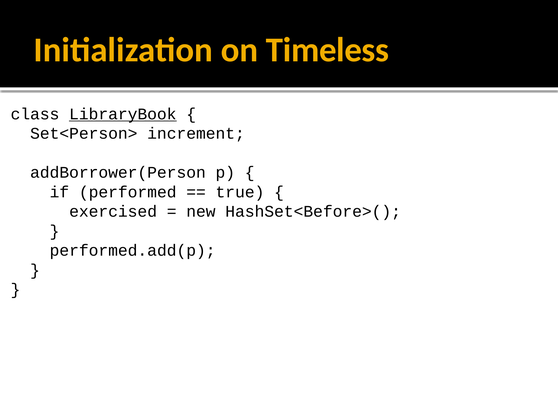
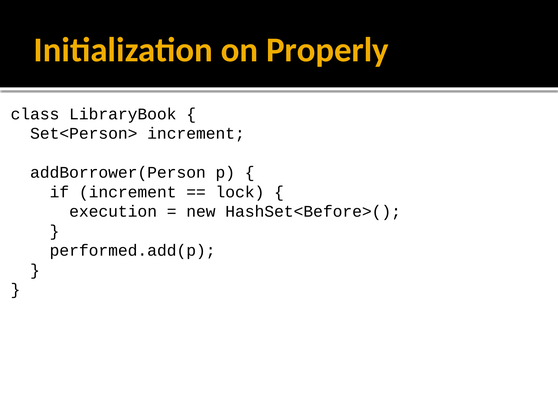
Timeless: Timeless -> Properly
LibraryBook underline: present -> none
if performed: performed -> increment
true: true -> lock
exercised: exercised -> execution
